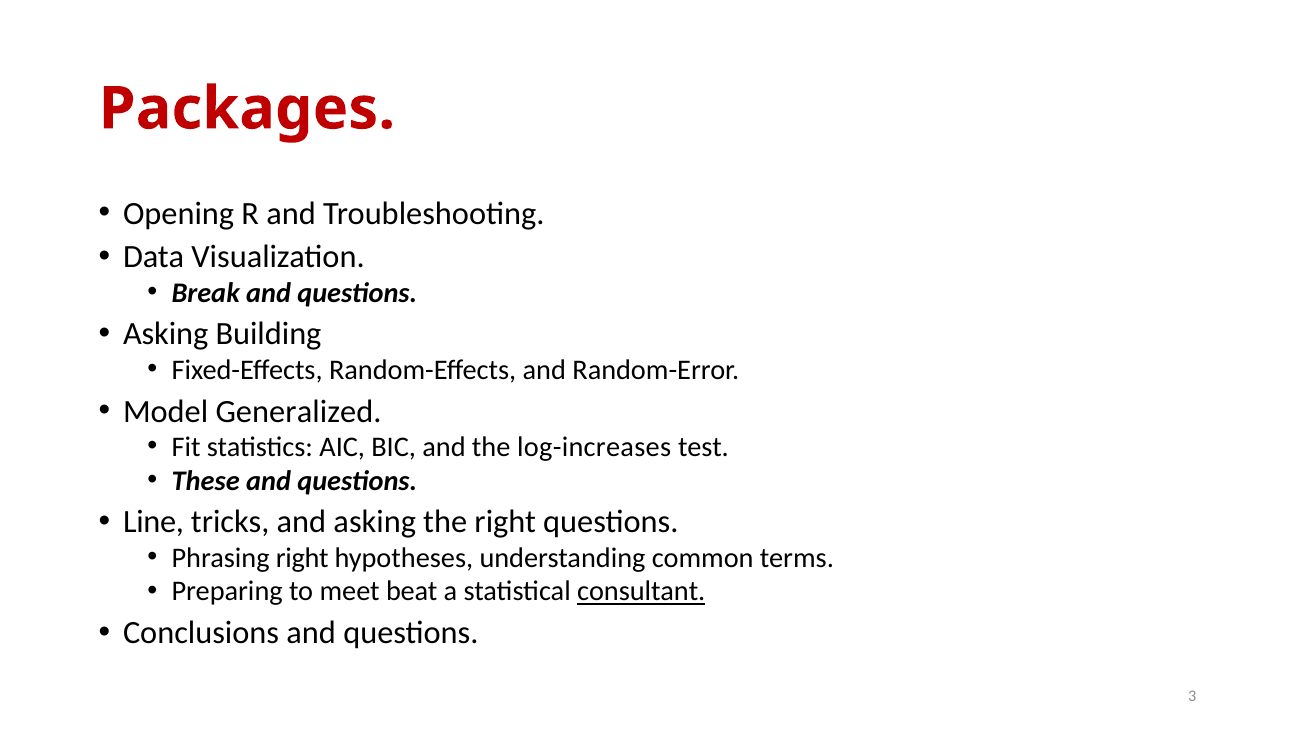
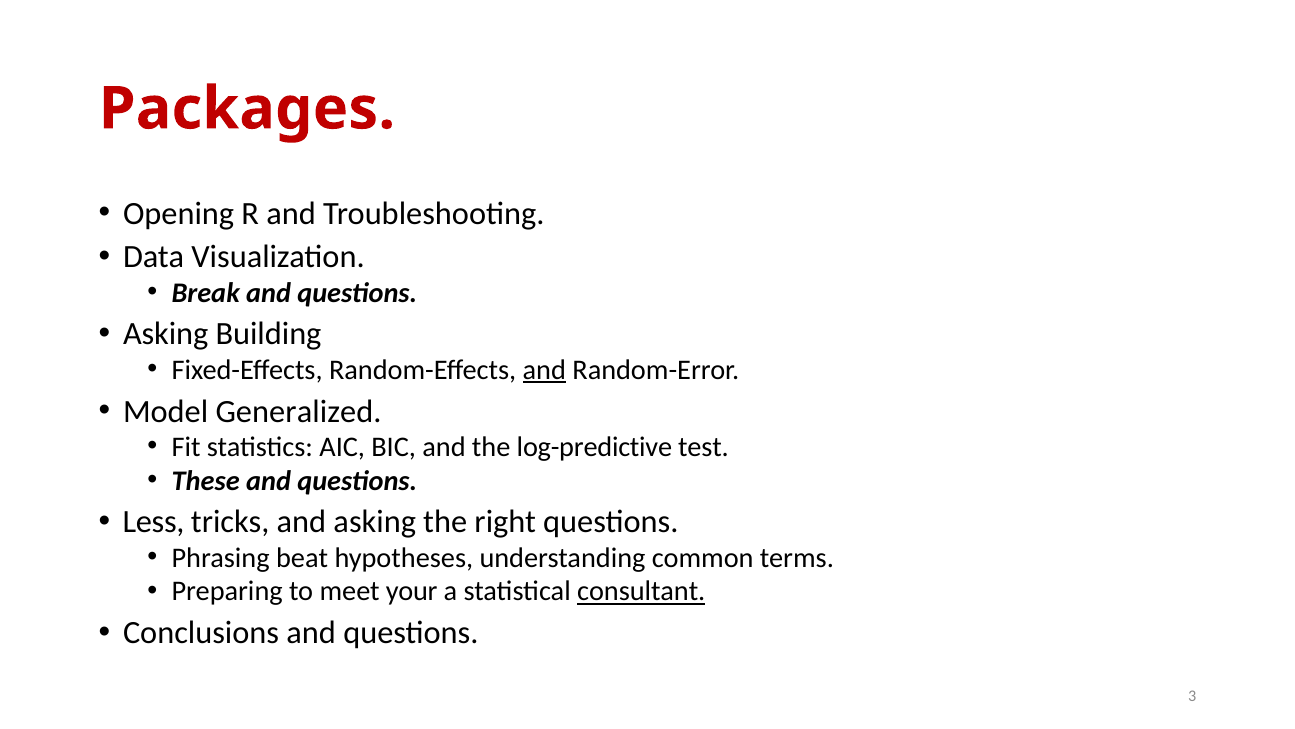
and at (544, 370) underline: none -> present
log-increases: log-increases -> log-predictive
Line: Line -> Less
Phrasing right: right -> beat
beat: beat -> your
